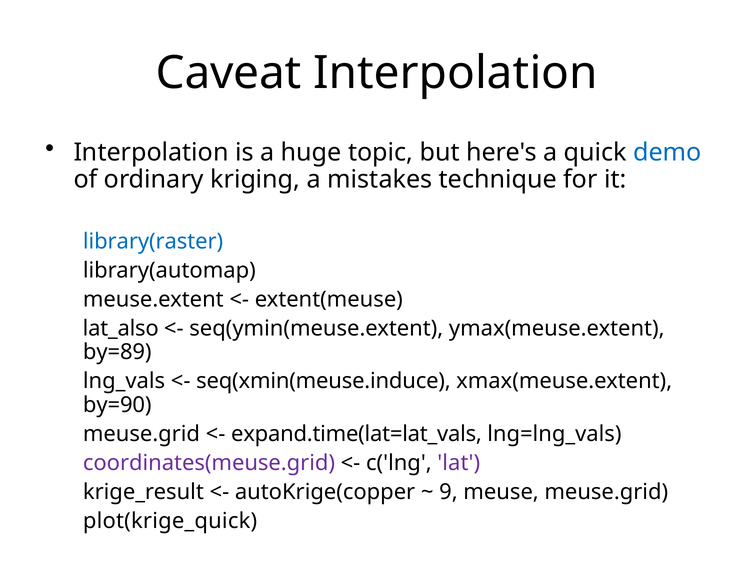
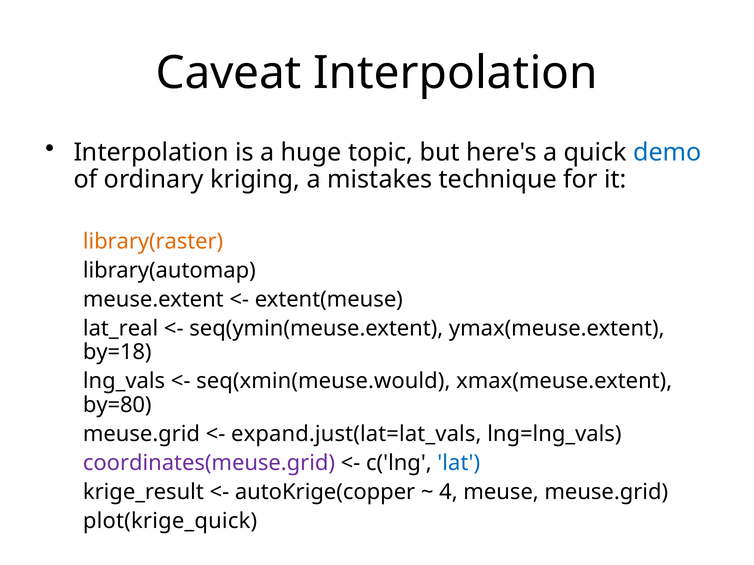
library(raster colour: blue -> orange
lat_also: lat_also -> lat_real
by=89: by=89 -> by=18
seq(xmin(meuse.induce: seq(xmin(meuse.induce -> seq(xmin(meuse.would
by=90: by=90 -> by=80
expand.time(lat=lat_vals: expand.time(lat=lat_vals -> expand.just(lat=lat_vals
lat colour: purple -> blue
9: 9 -> 4
